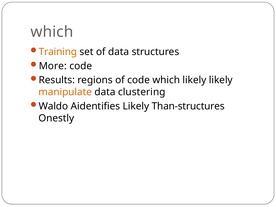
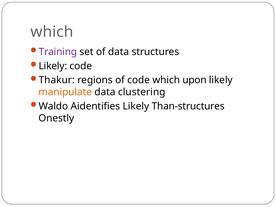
Training colour: orange -> purple
More at (53, 66): More -> Likely
Results: Results -> Thakur
which likely: likely -> upon
